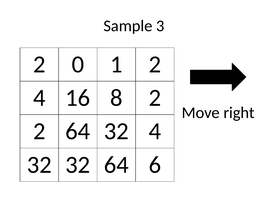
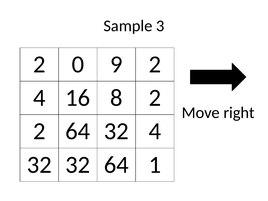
1: 1 -> 9
6: 6 -> 1
